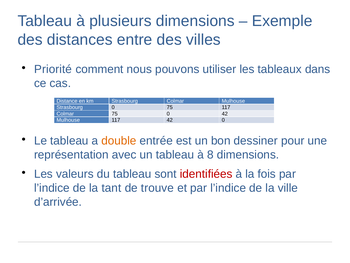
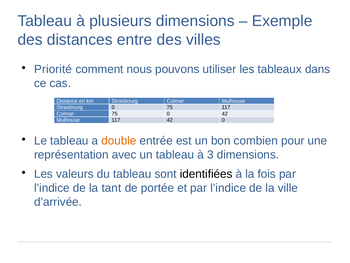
dessiner: dessiner -> combien
8: 8 -> 3
identifiées colour: red -> black
trouve: trouve -> portée
